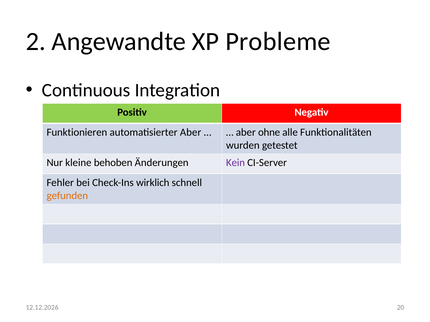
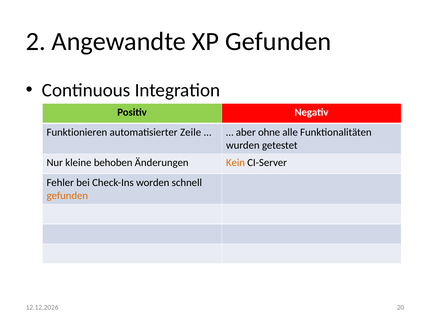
XP Probleme: Probleme -> Gefunden
automatisierter Aber: Aber -> Zeile
Kein colour: purple -> orange
wirklich: wirklich -> worden
